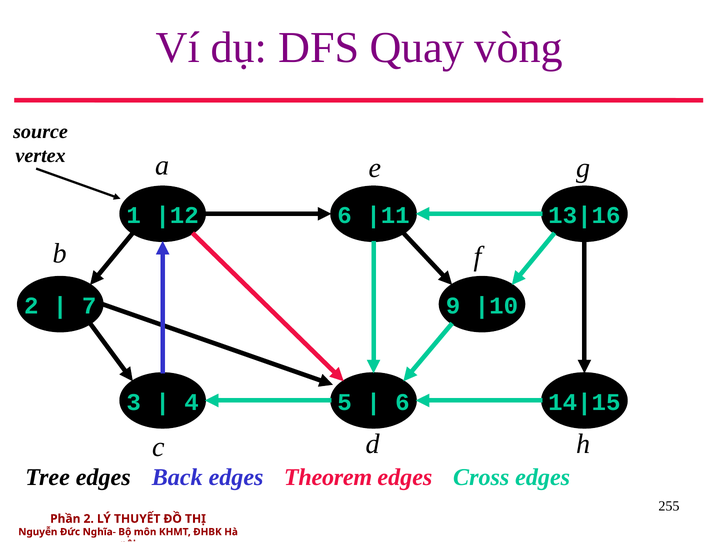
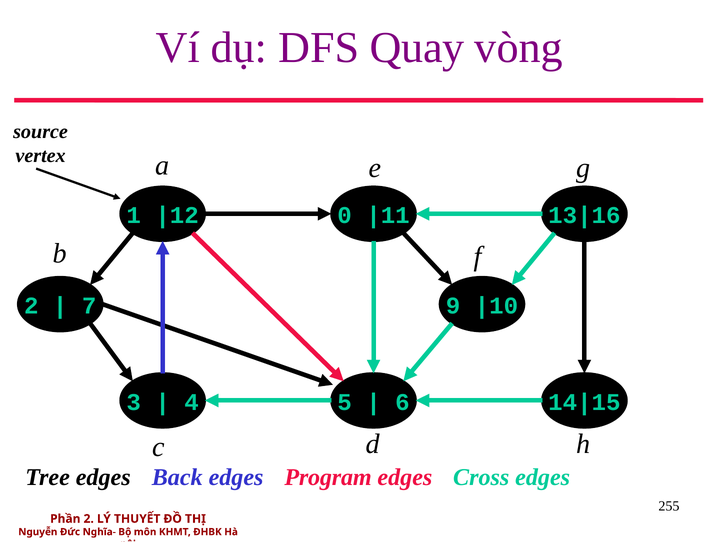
6 at (345, 216): 6 -> 0
Theorem: Theorem -> Program
